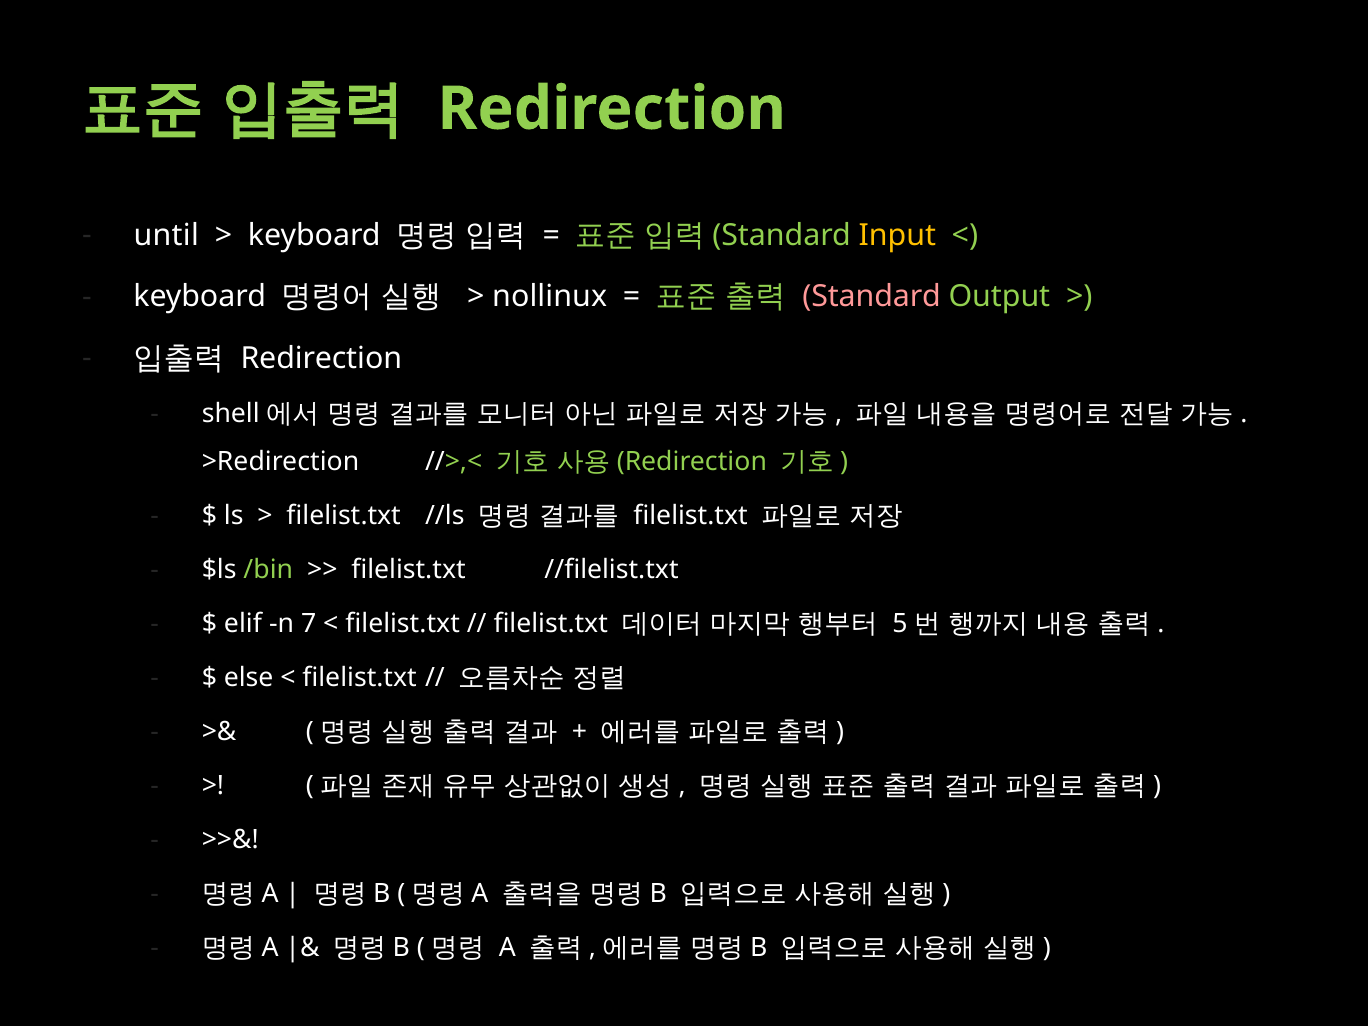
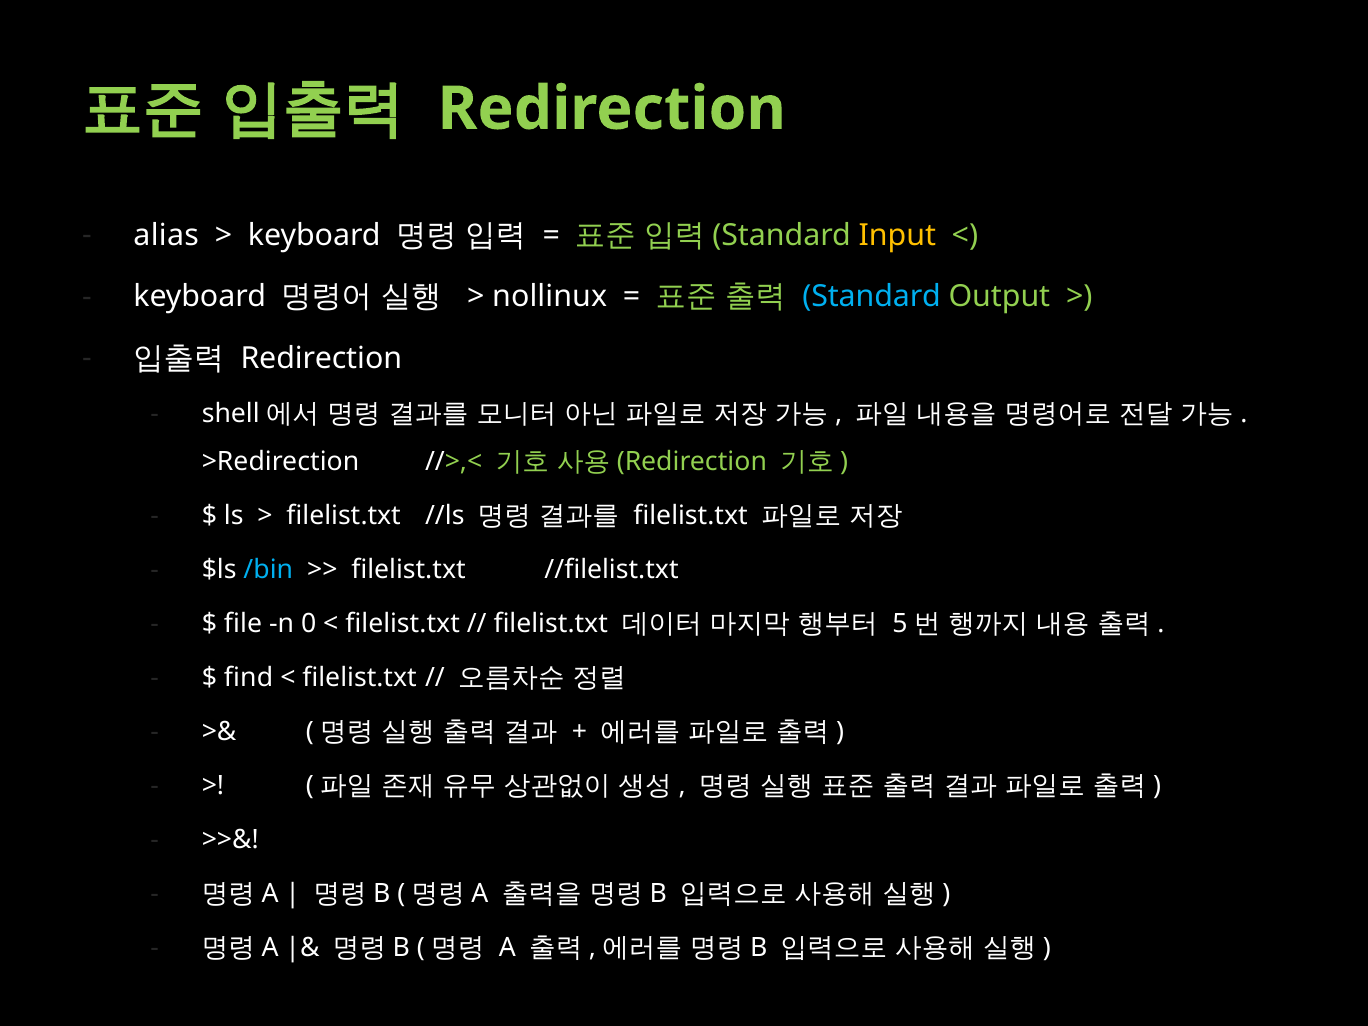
until: until -> alias
Standard colour: pink -> light blue
/bin colour: light green -> light blue
elif: elif -> file
7: 7 -> 0
else: else -> find
